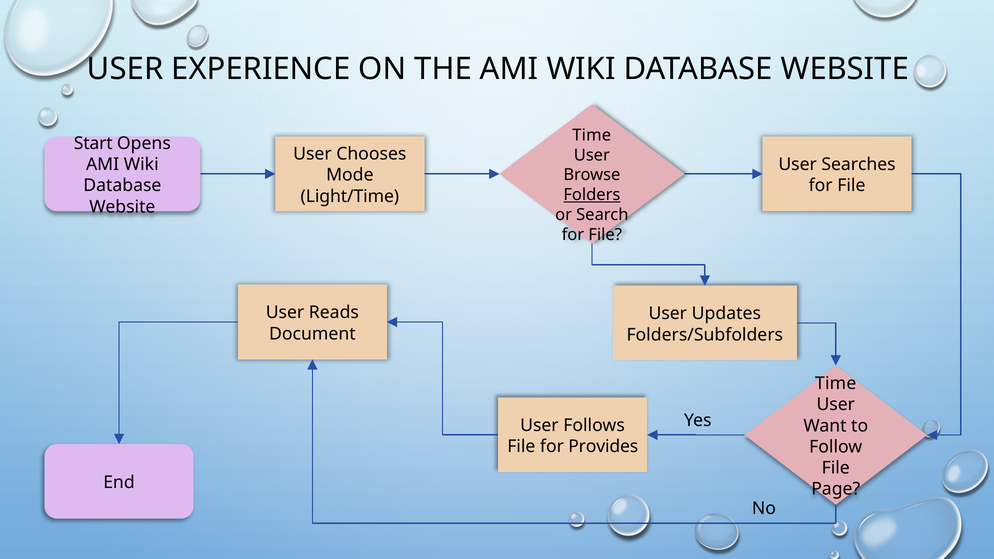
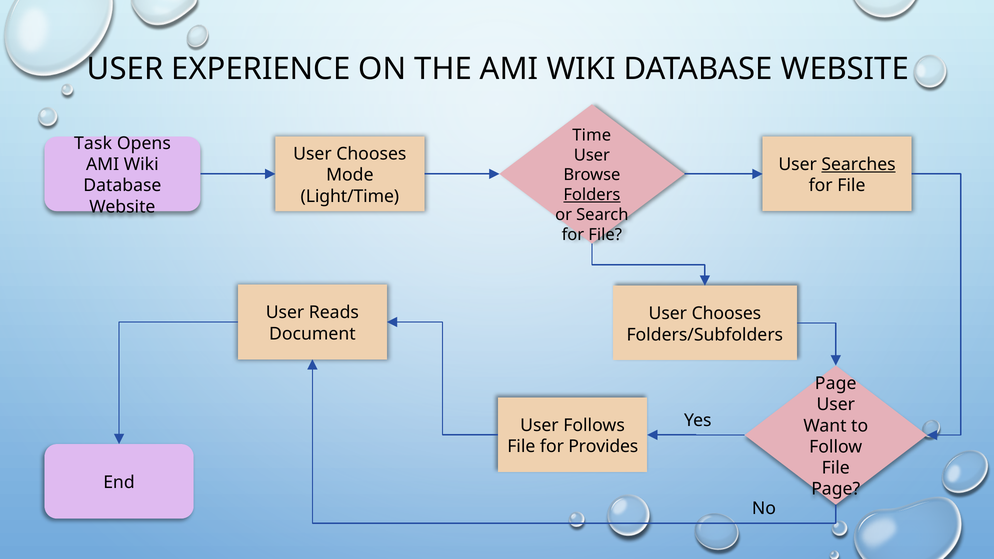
Start: Start -> Task
Searches underline: none -> present
Updates at (726, 314): Updates -> Chooses
Time at (836, 384): Time -> Page
